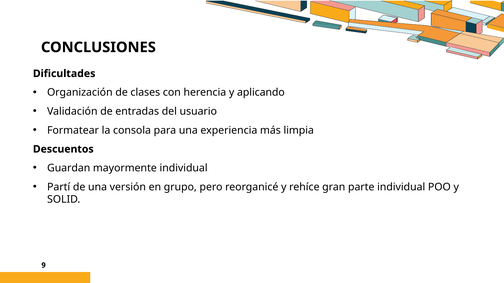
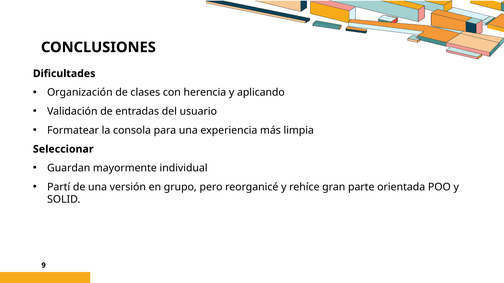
Descuentos: Descuentos -> Seleccionar
parte individual: individual -> orientada
